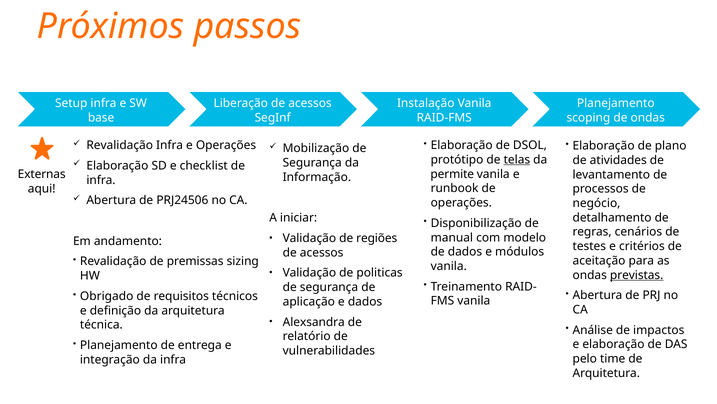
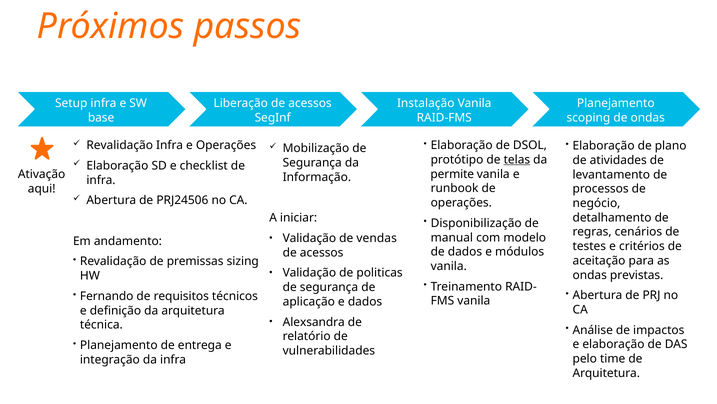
Externas: Externas -> Ativação
regiões: regiões -> vendas
previstas underline: present -> none
Obrigado: Obrigado -> Fernando
